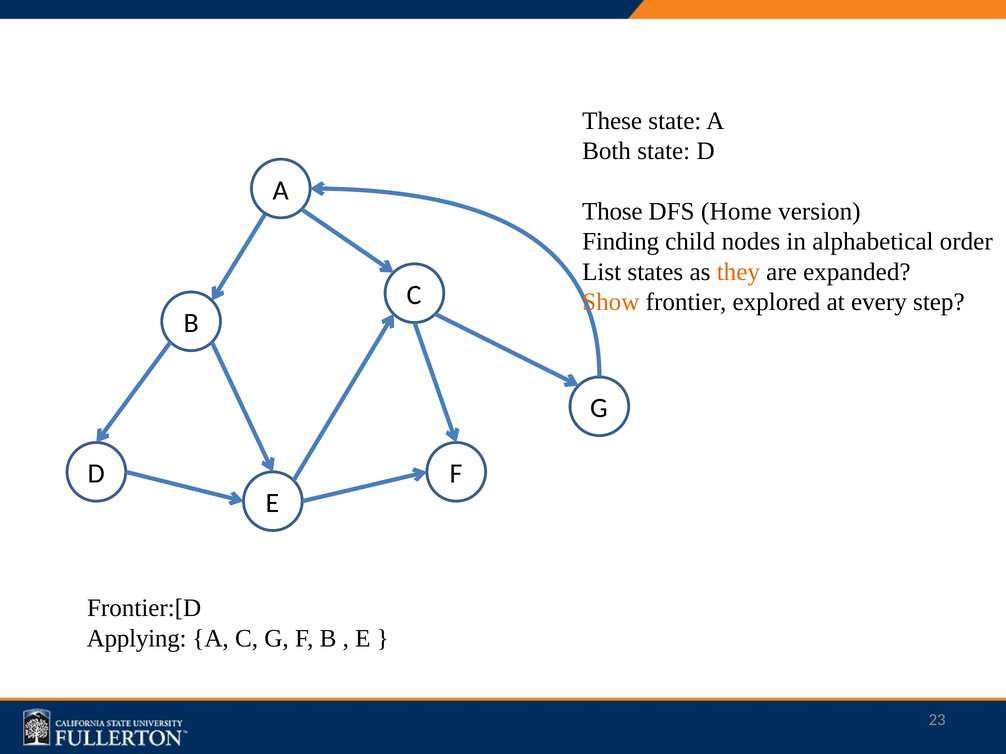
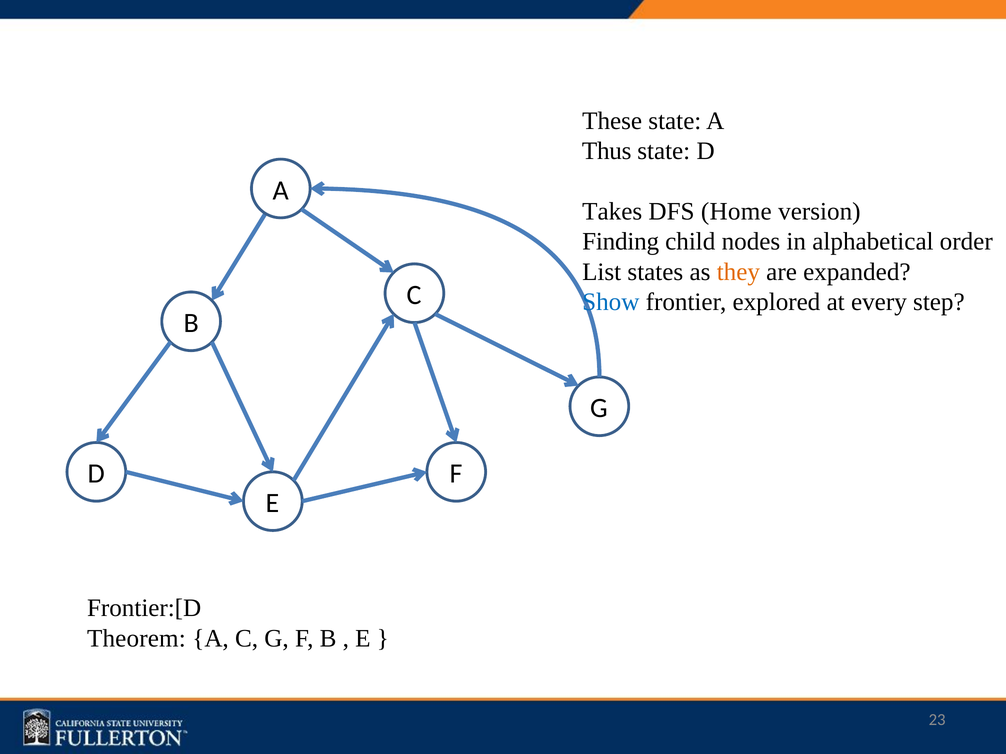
Both: Both -> Thus
Those: Those -> Takes
Show colour: orange -> blue
Applying: Applying -> Theorem
